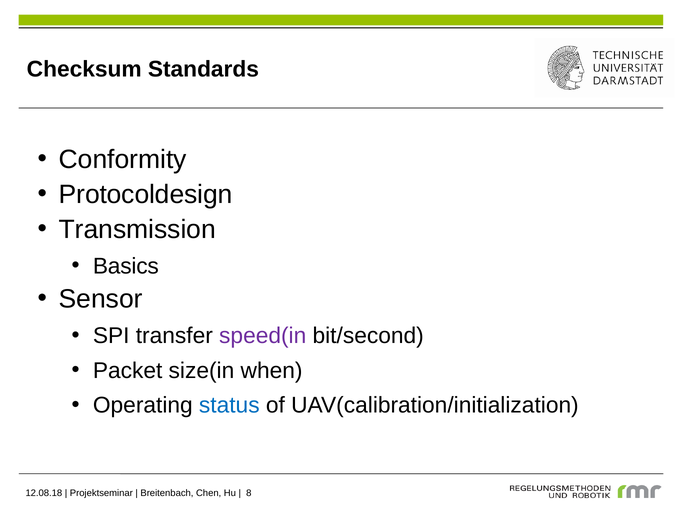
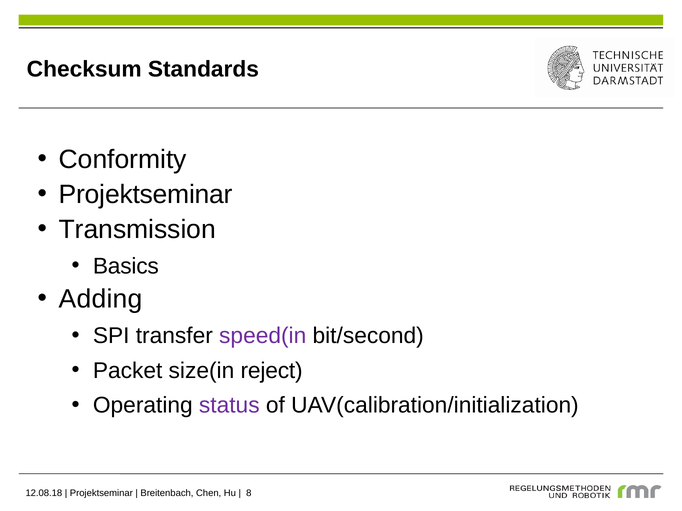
Protocoldesign at (146, 195): Protocoldesign -> Projektseminar
Sensor: Sensor -> Adding
when: when -> reject
status colour: blue -> purple
